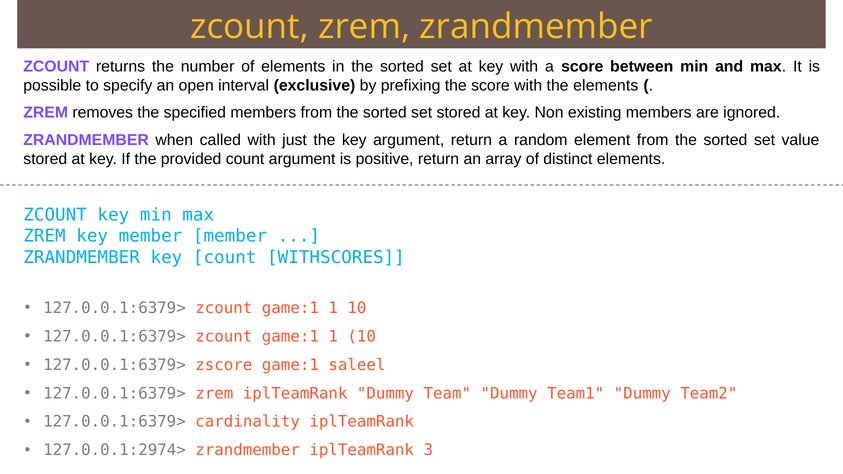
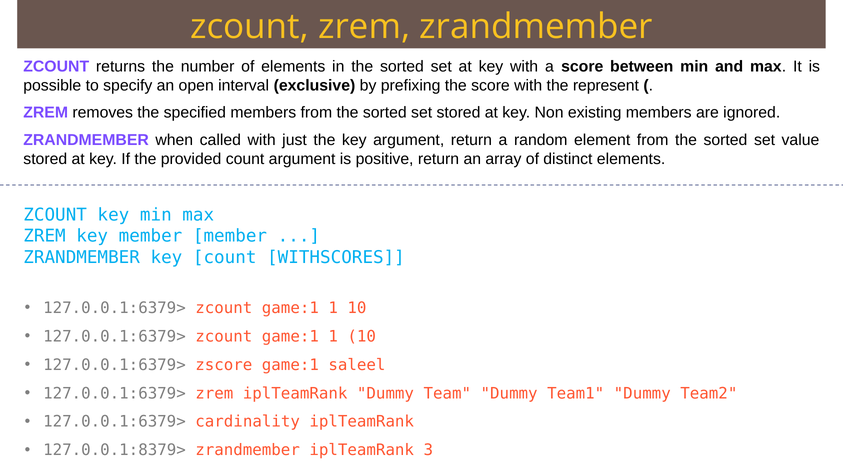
the elements: elements -> represent
127.0.0.1:2974>: 127.0.0.1:2974> -> 127.0.0.1:8379>
